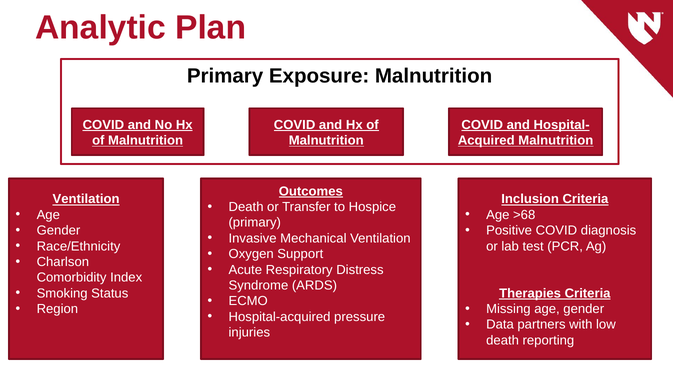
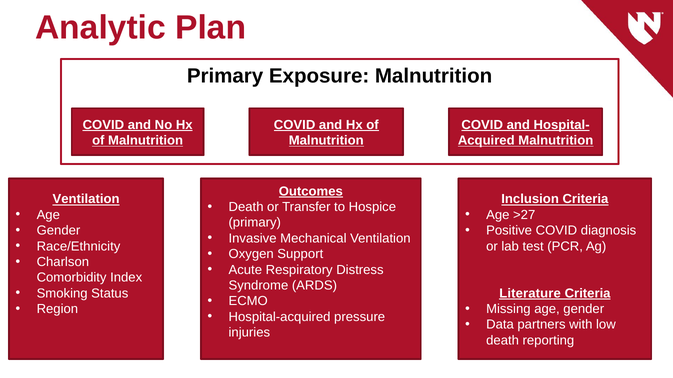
>68: >68 -> >27
Therapies: Therapies -> Literature
